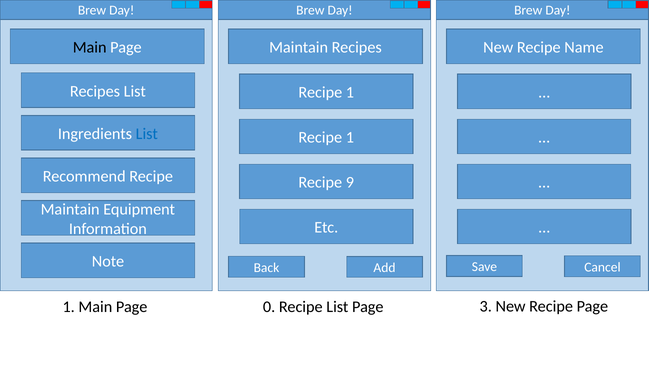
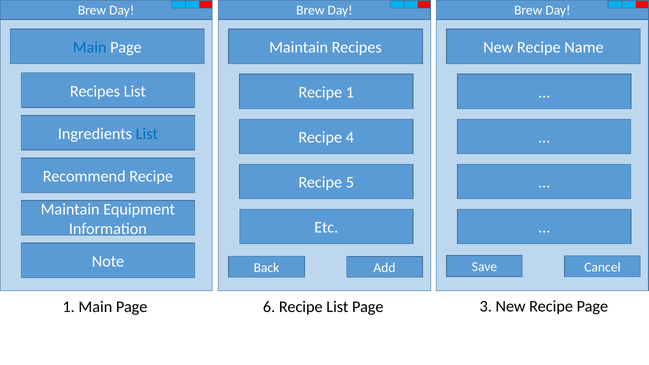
Main at (90, 48) colour: black -> blue
1 at (350, 138): 1 -> 4
9: 9 -> 5
0: 0 -> 6
